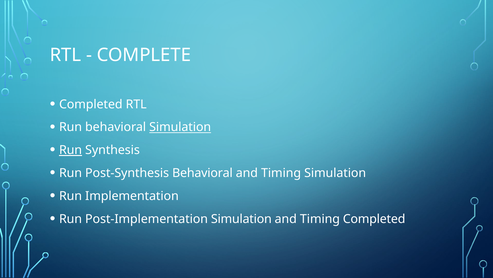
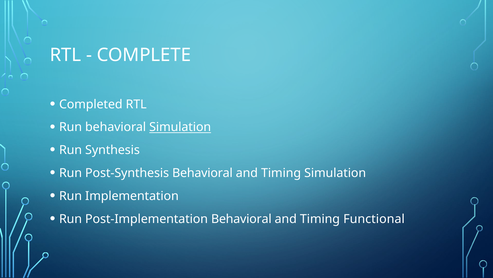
Run at (71, 150) underline: present -> none
Post-Implementation Simulation: Simulation -> Behavioral
Timing Completed: Completed -> Functional
